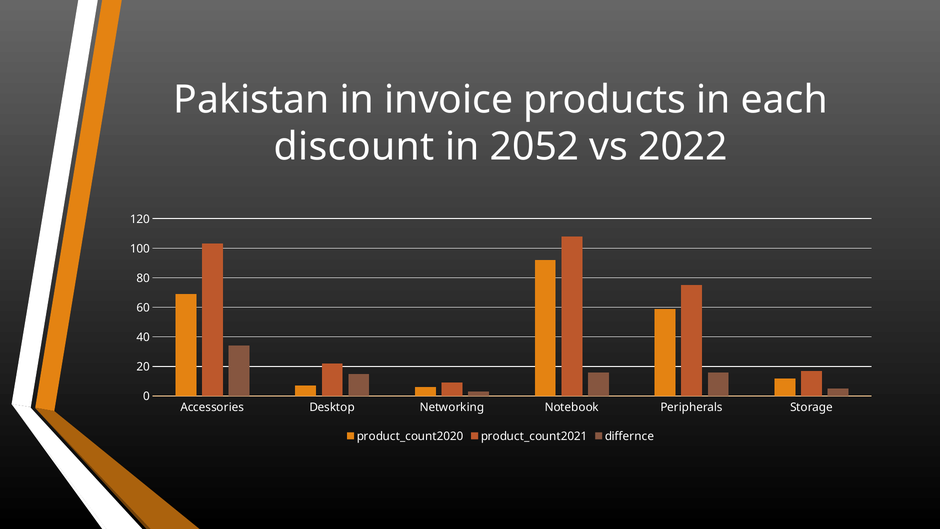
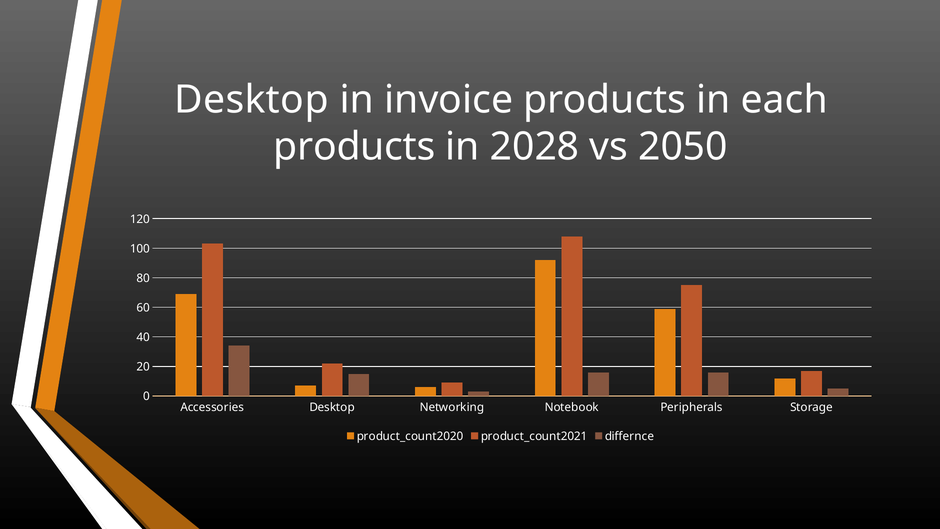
Pakistan at (252, 100): Pakistan -> Desktop
discount at (354, 147): discount -> products
2052: 2052 -> 2028
2022: 2022 -> 2050
